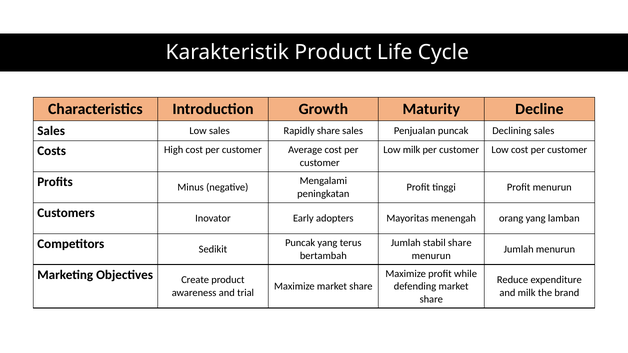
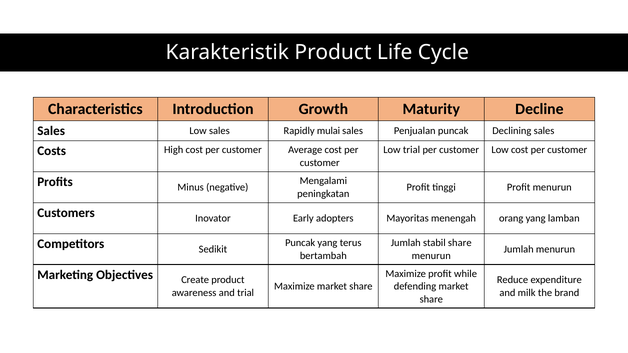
Rapidly share: share -> mulai
Low milk: milk -> trial
